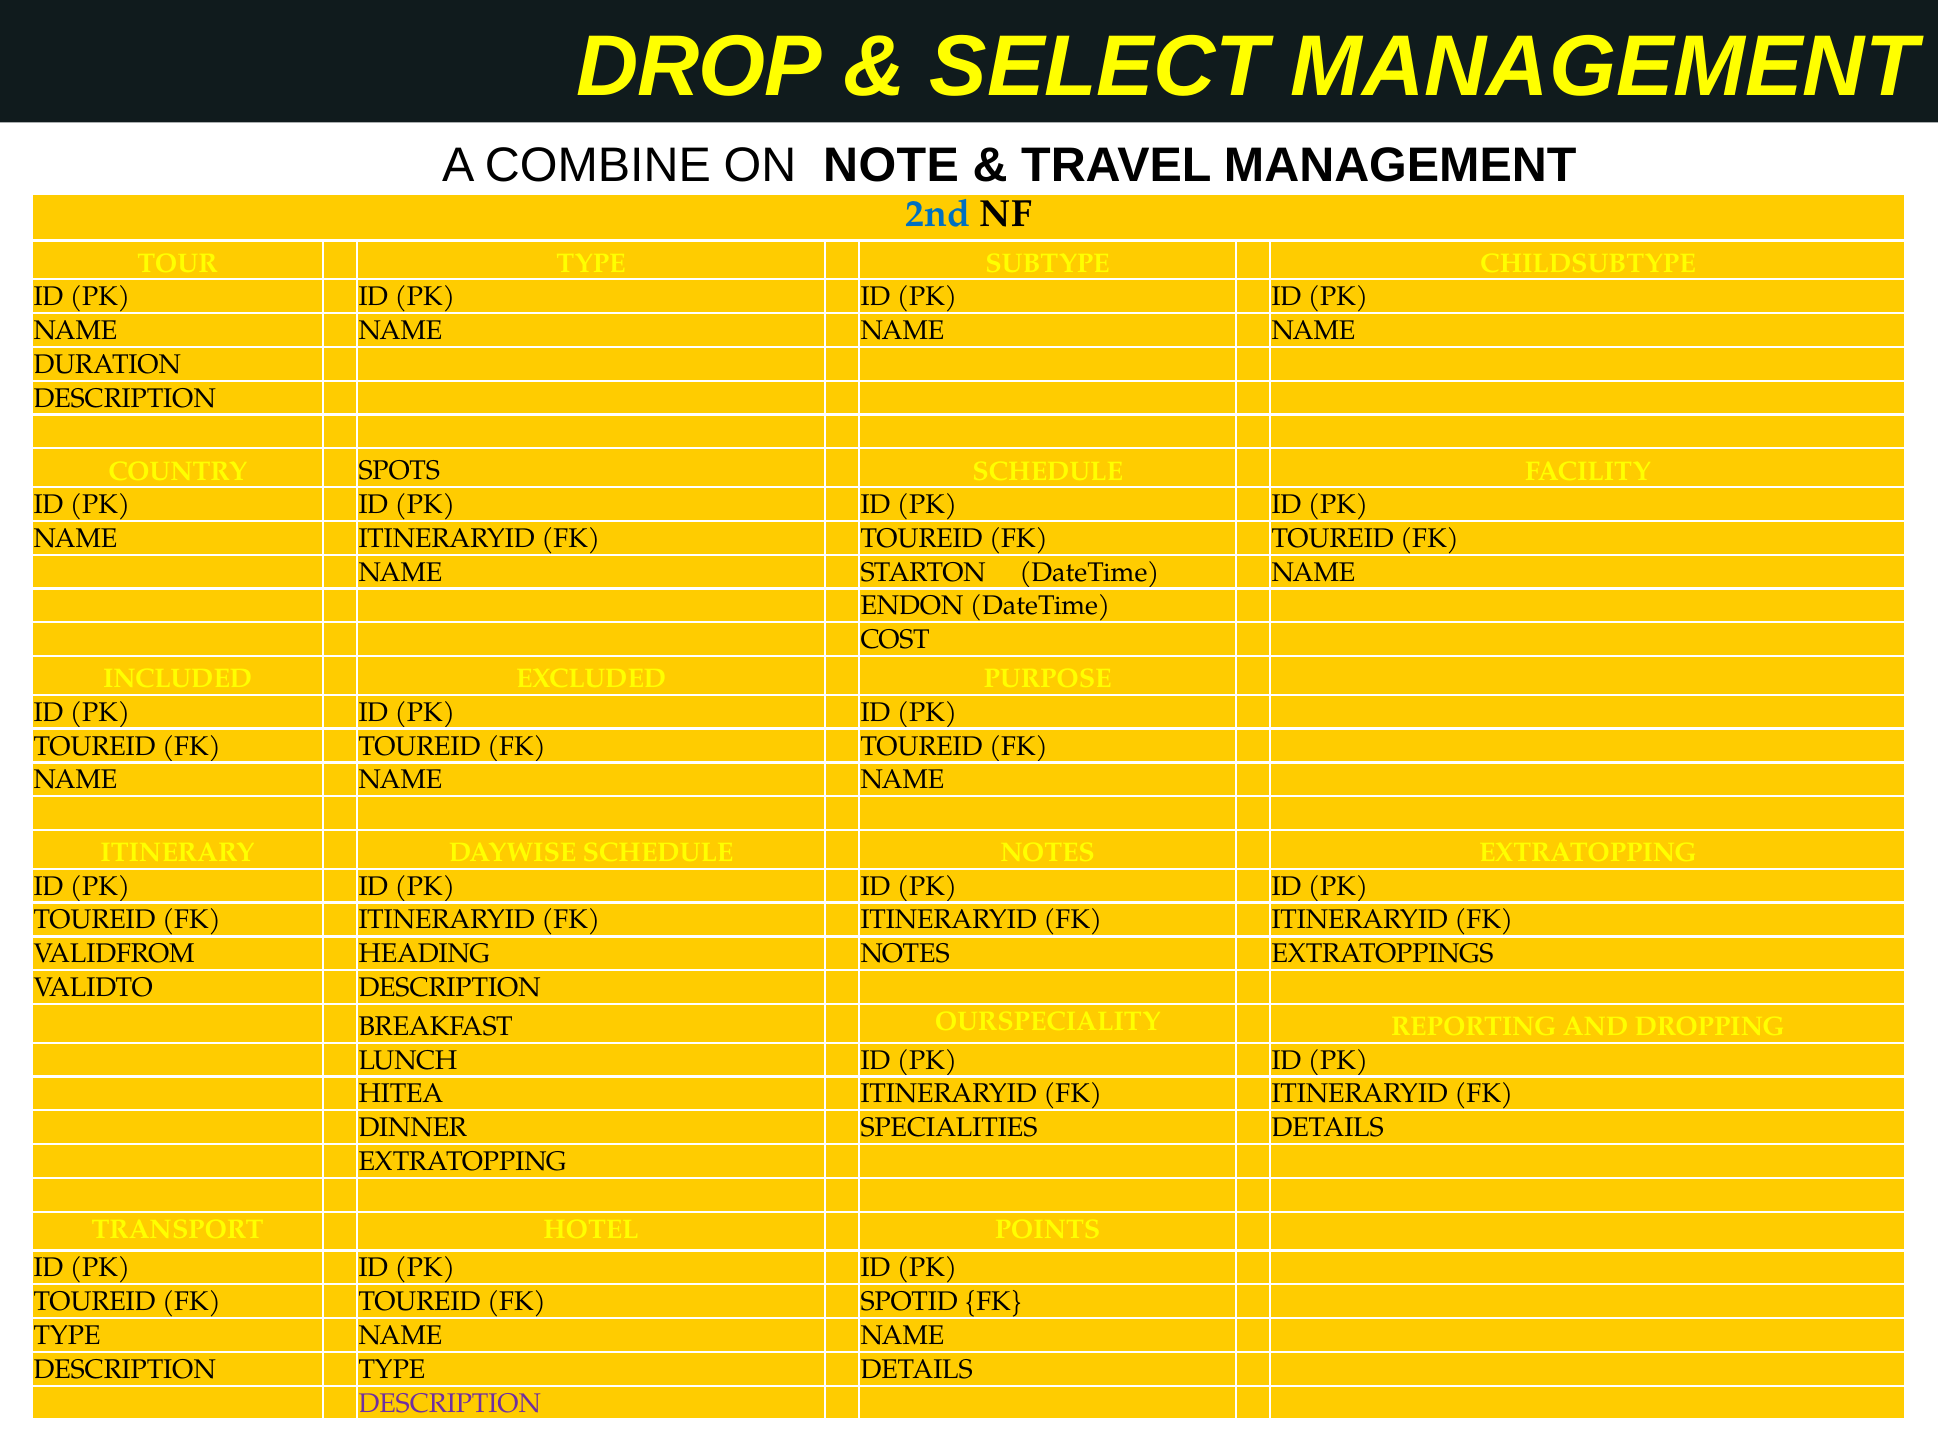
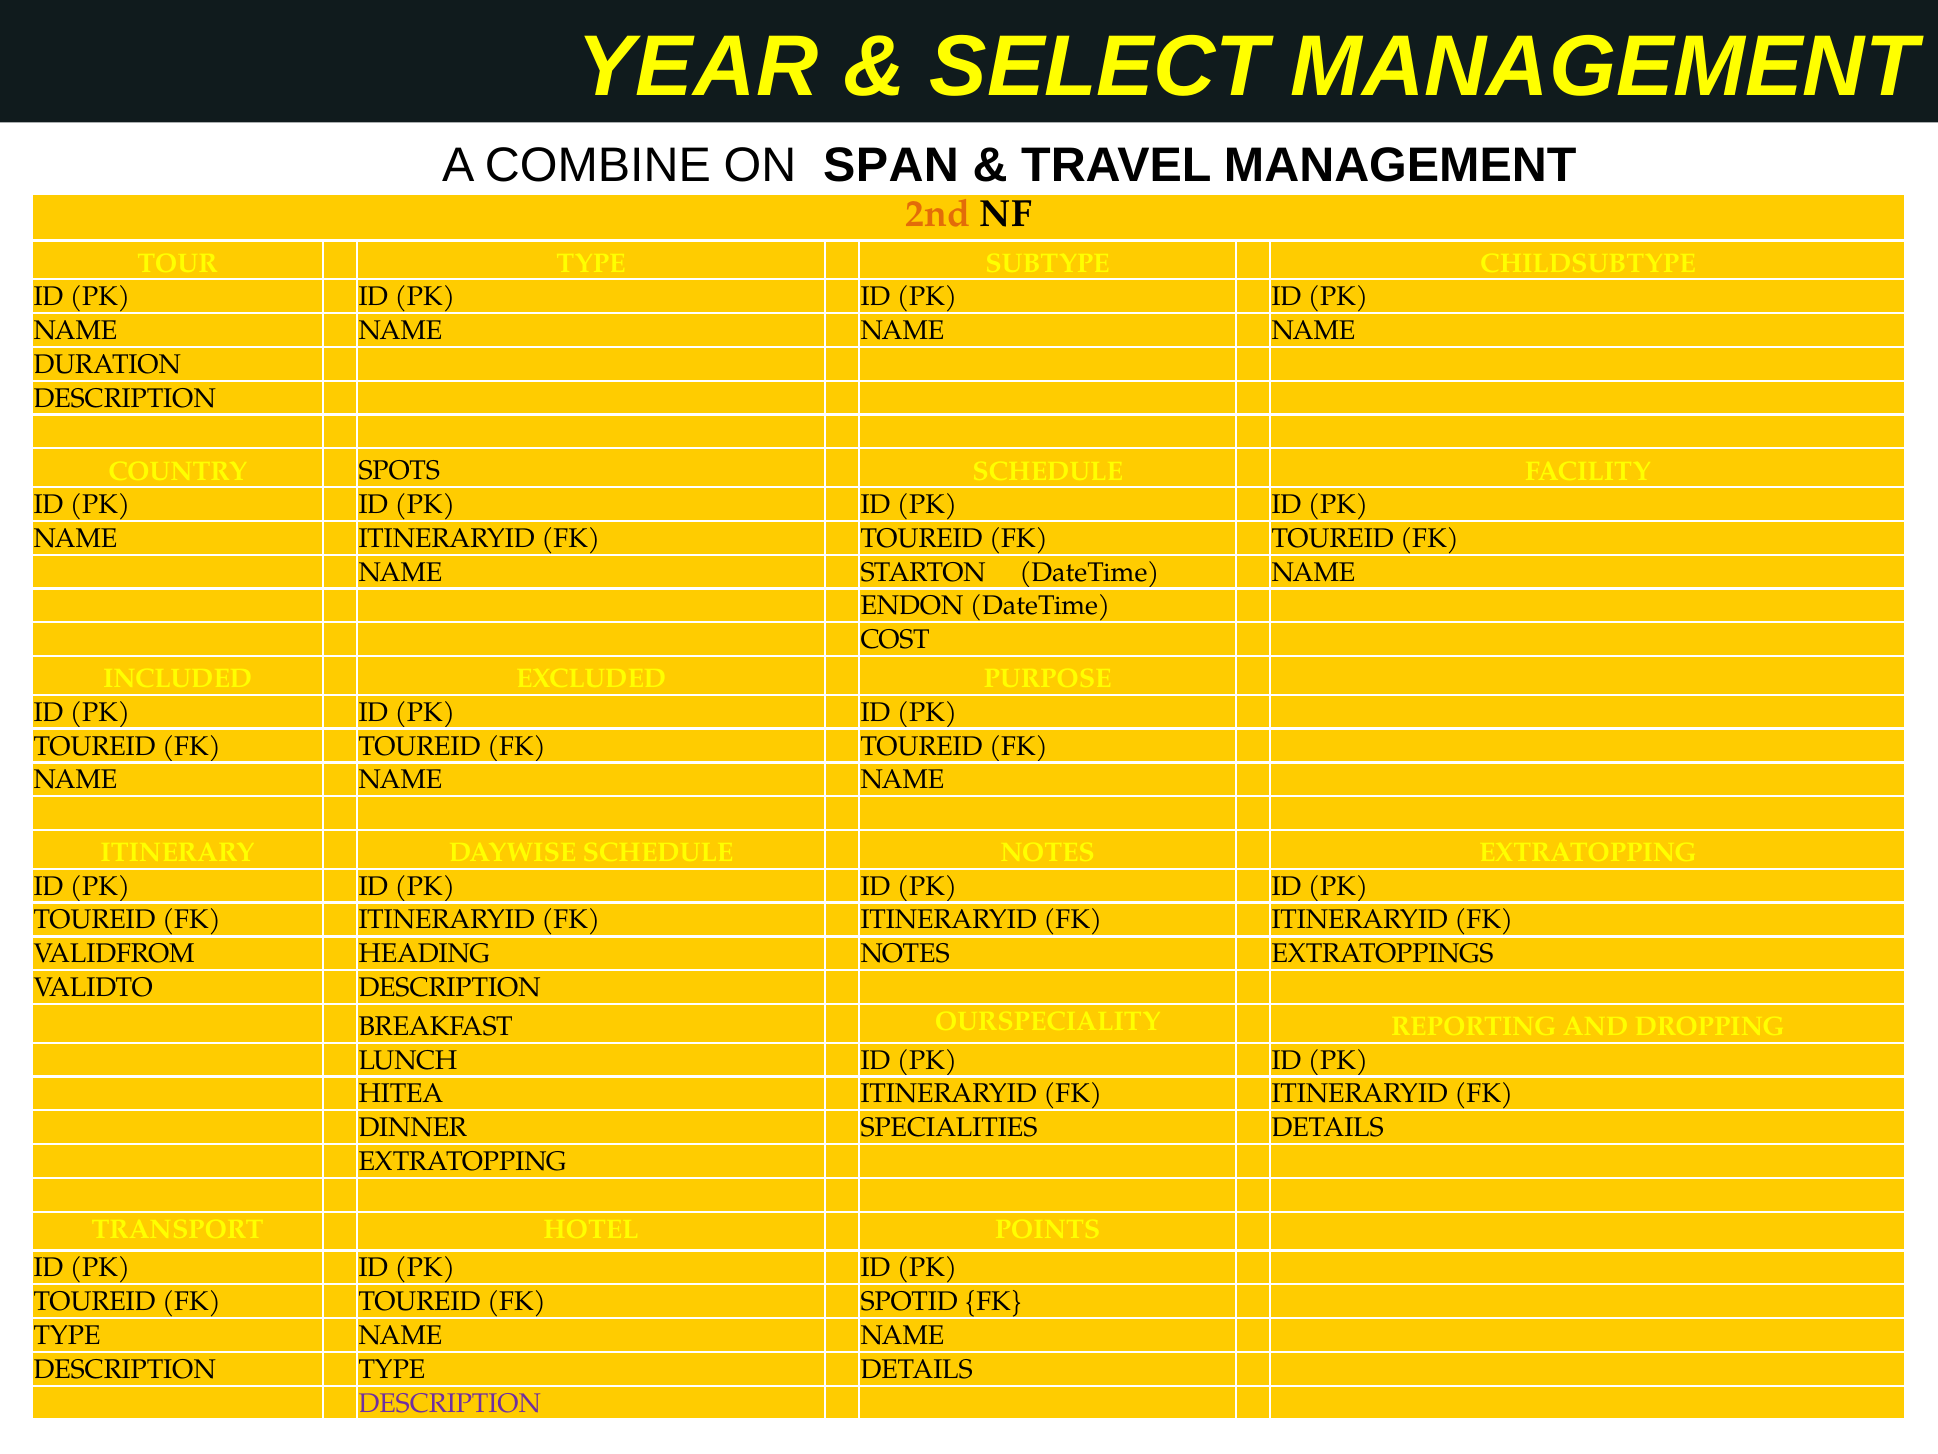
DROP: DROP -> YEAR
NOTE: NOTE -> SPAN
2nd colour: blue -> orange
